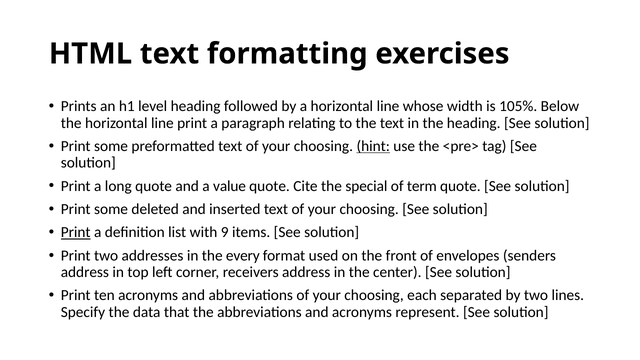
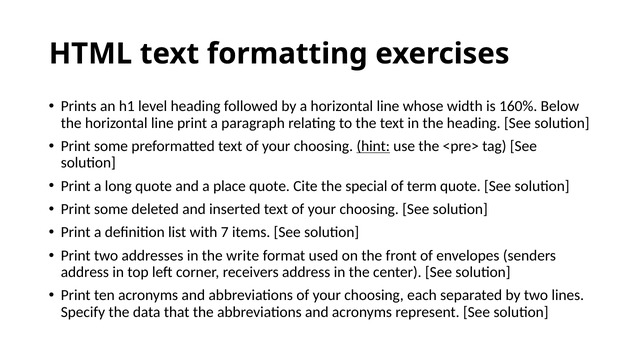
105%: 105% -> 160%
value: value -> place
Print at (76, 232) underline: present -> none
9: 9 -> 7
every: every -> write
